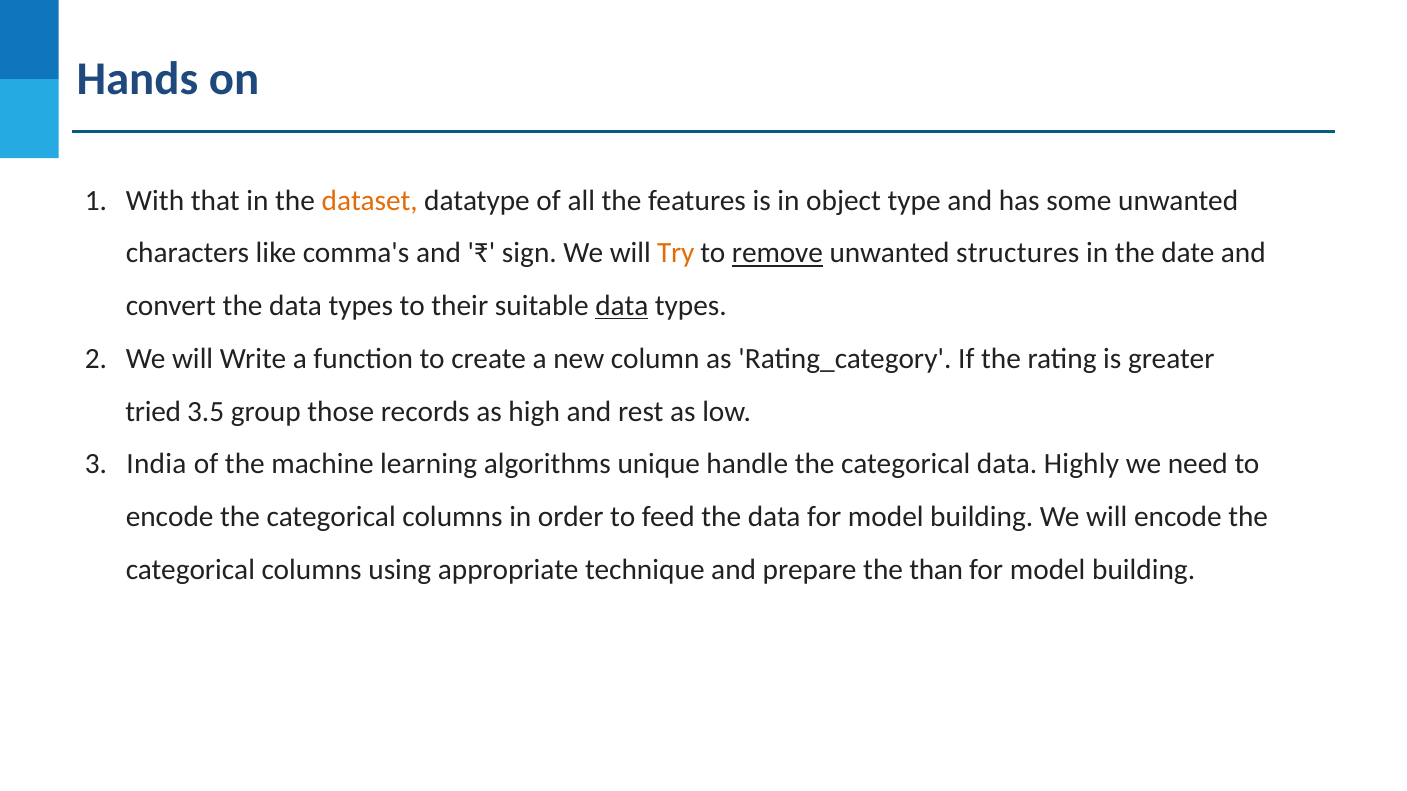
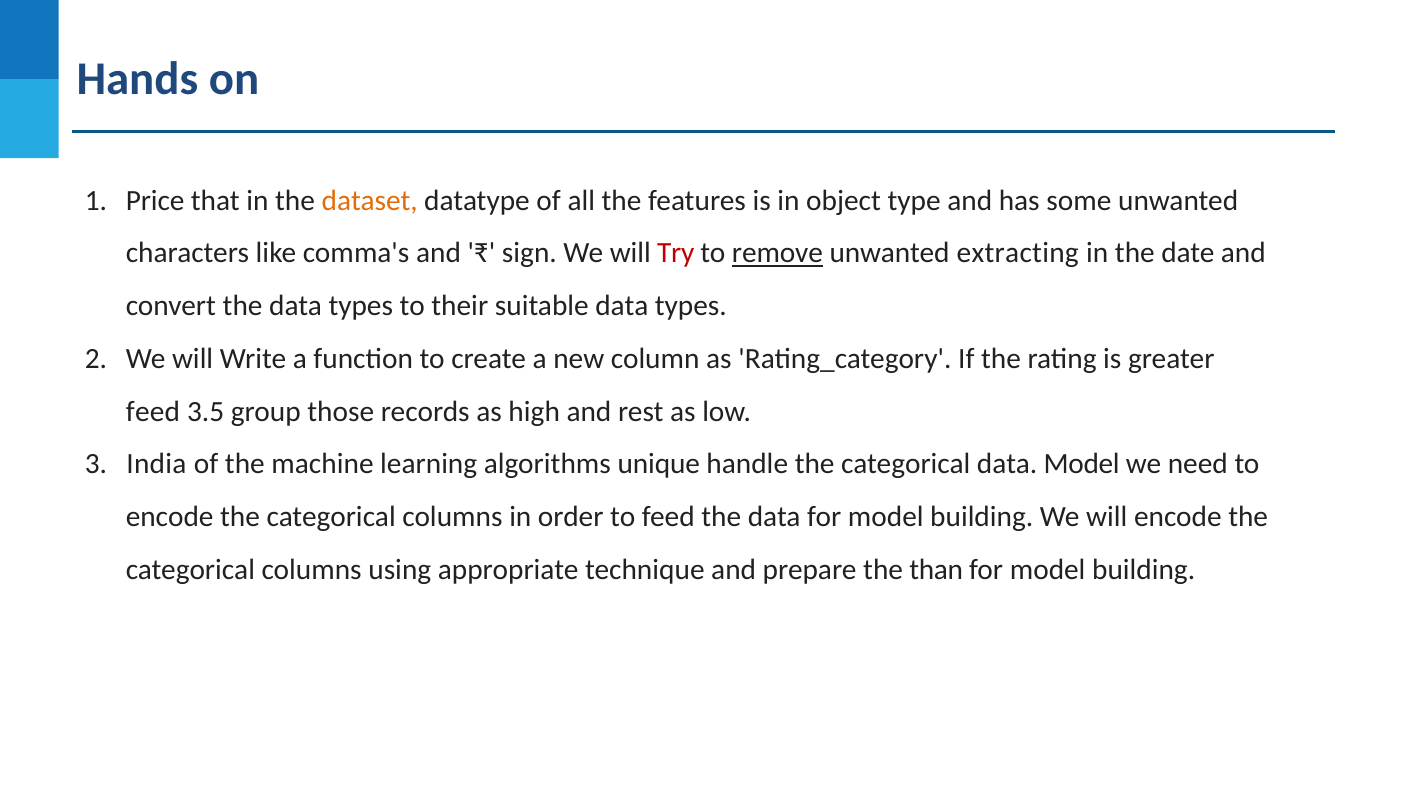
With: With -> Price
Try colour: orange -> red
structures: structures -> extracting
data at (622, 306) underline: present -> none
tried at (153, 412): tried -> feed
data Highly: Highly -> Model
